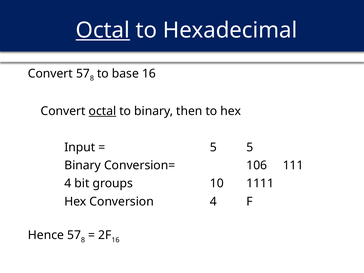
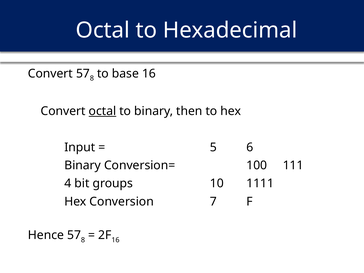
Octal at (103, 30) underline: present -> none
5 5: 5 -> 6
106: 106 -> 100
Conversion 4: 4 -> 7
